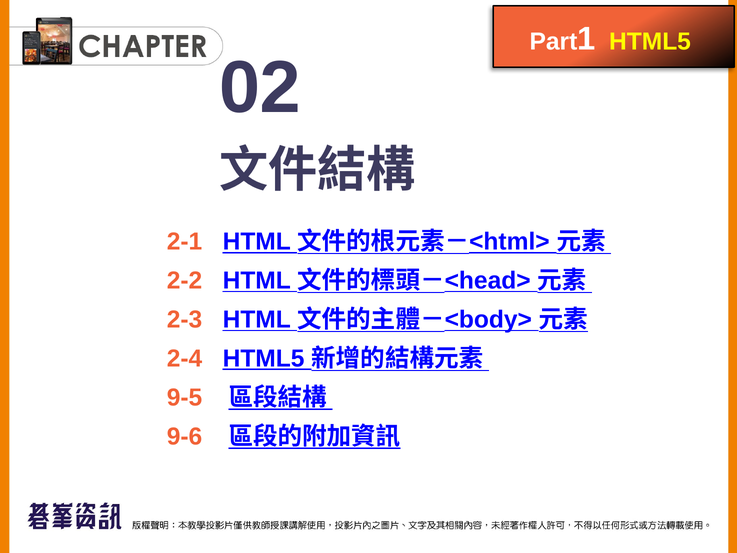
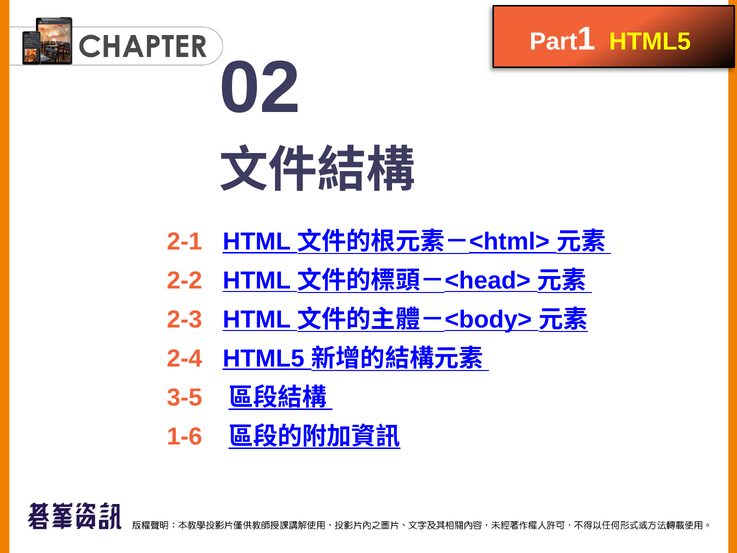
9-5: 9-5 -> 3-5
9-6: 9-6 -> 1-6
